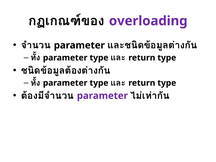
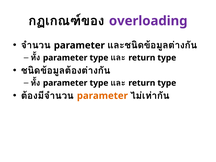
parameter at (102, 96) colour: purple -> orange
